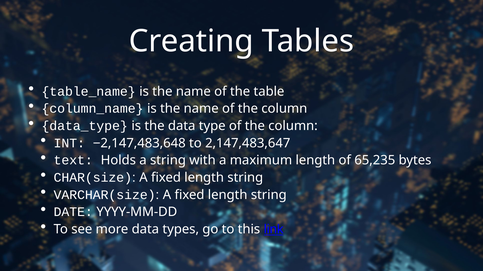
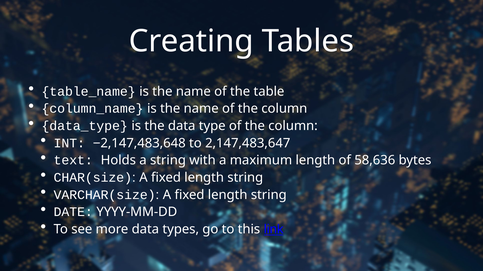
65,235: 65,235 -> 58,636
